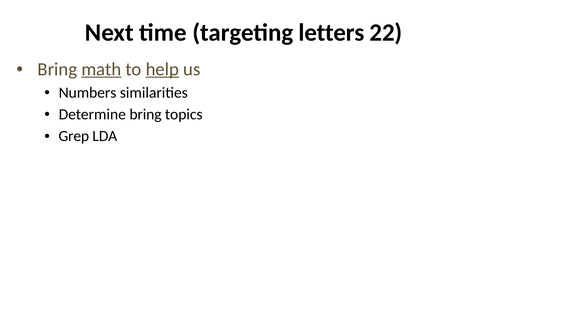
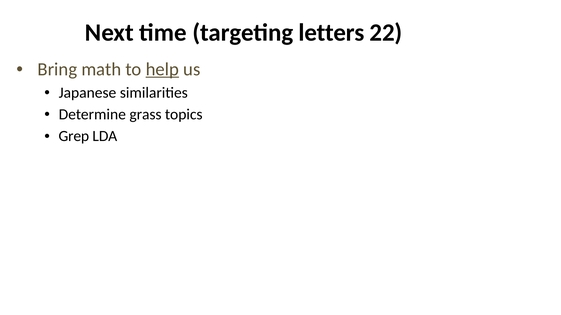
math underline: present -> none
Numbers: Numbers -> Japanese
Determine bring: bring -> grass
